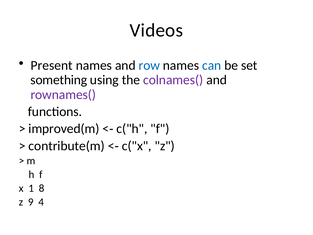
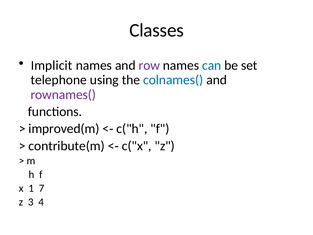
Videos: Videos -> Classes
Present: Present -> Implicit
row colour: blue -> purple
something: something -> telephone
colnames( colour: purple -> blue
8: 8 -> 7
9: 9 -> 3
